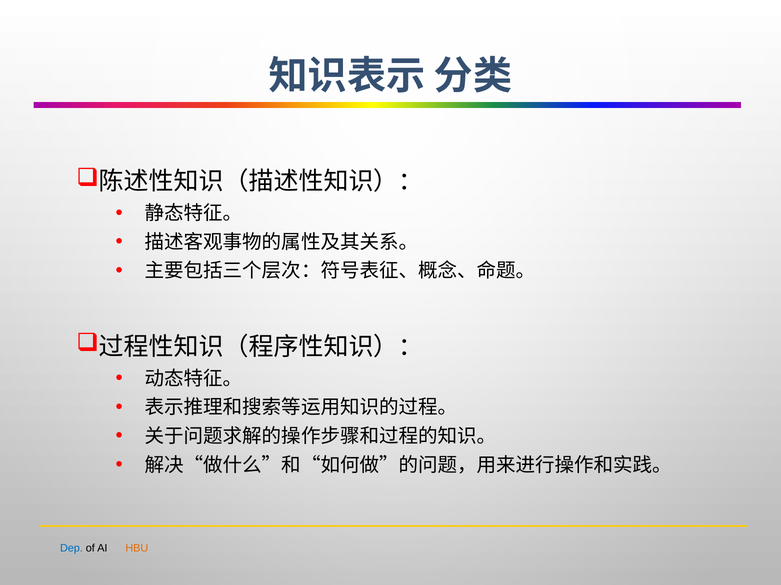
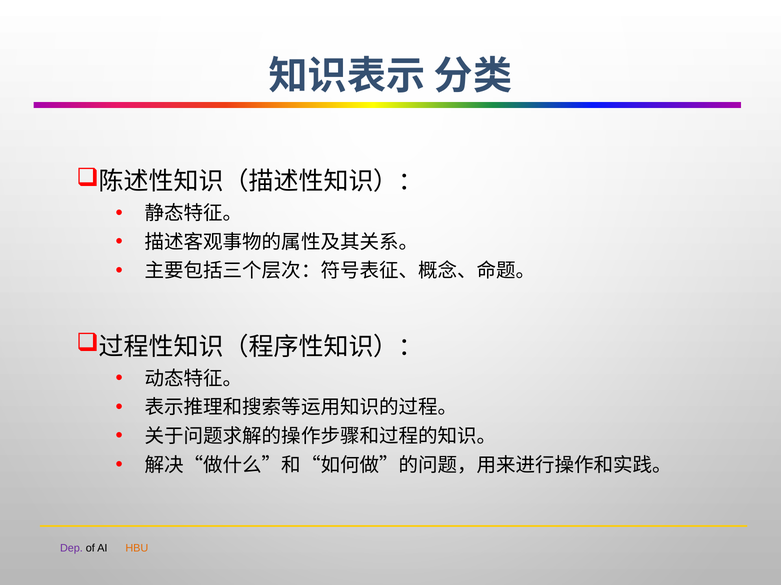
Dep colour: blue -> purple
